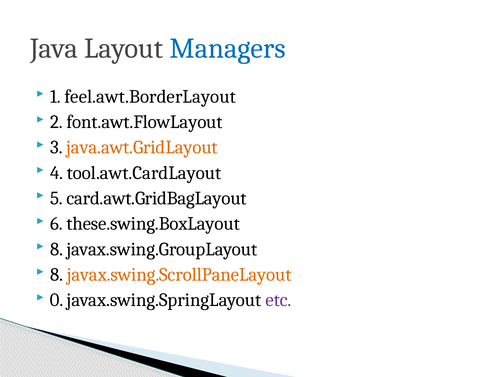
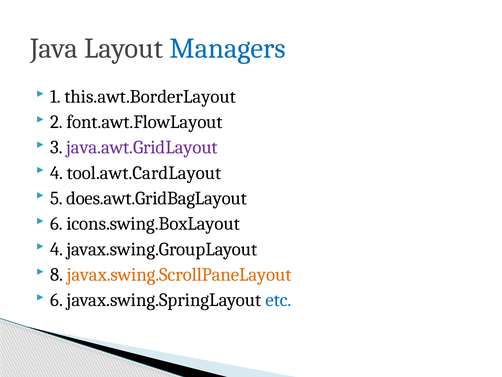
feel.awt.BorderLayout: feel.awt.BorderLayout -> this.awt.BorderLayout
java.awt.GridLayout colour: orange -> purple
card.awt.GridBagLayout: card.awt.GridBagLayout -> does.awt.GridBagLayout
these.swing.BoxLayout: these.swing.BoxLayout -> icons.swing.BoxLayout
8 at (57, 249): 8 -> 4
0 at (57, 300): 0 -> 6
etc colour: purple -> blue
